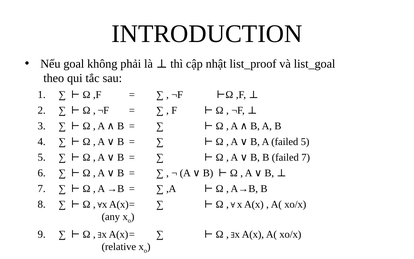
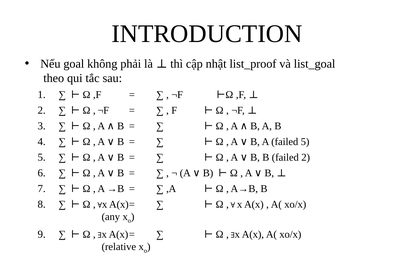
failed 7: 7 -> 2
